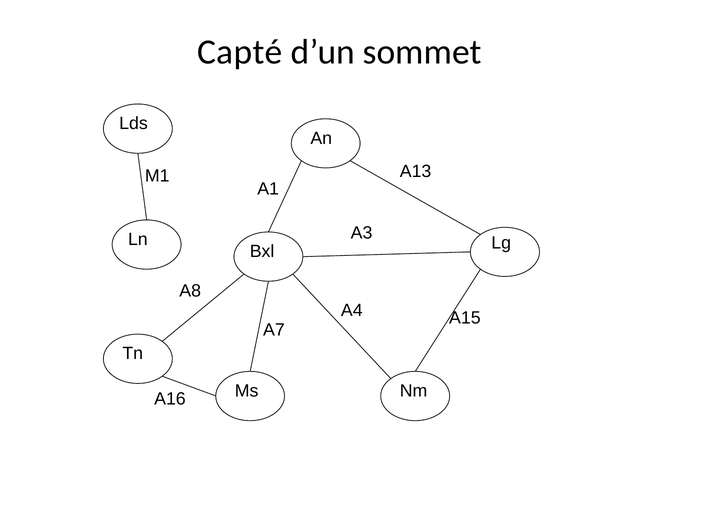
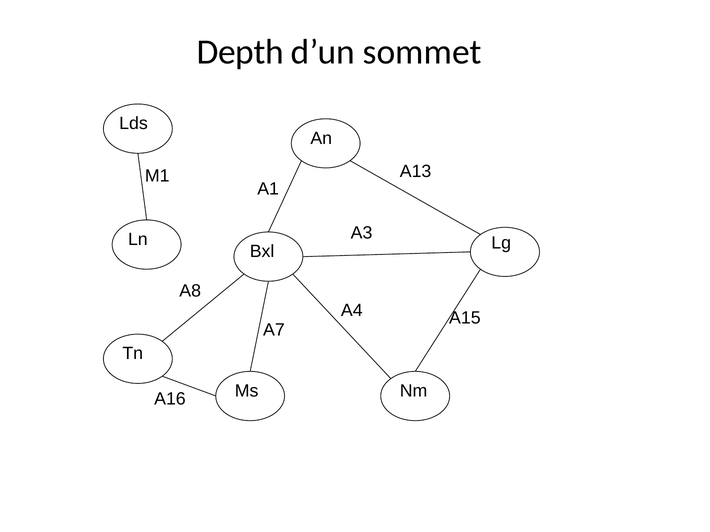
Capté: Capté -> Depth
